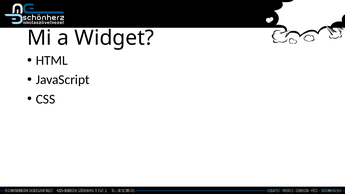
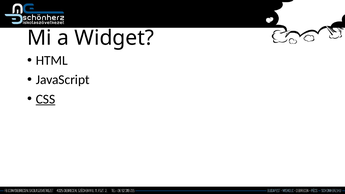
CSS underline: none -> present
